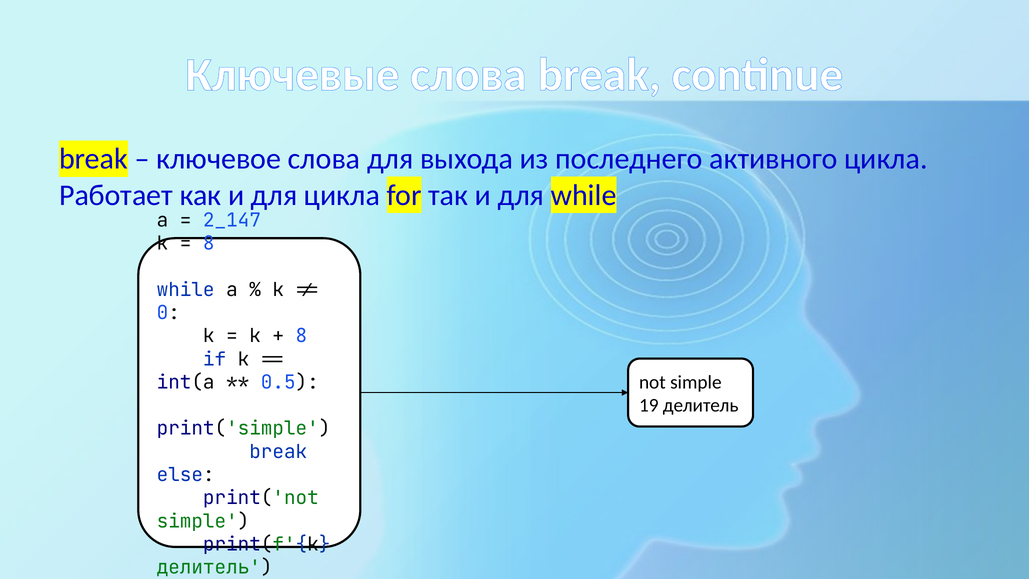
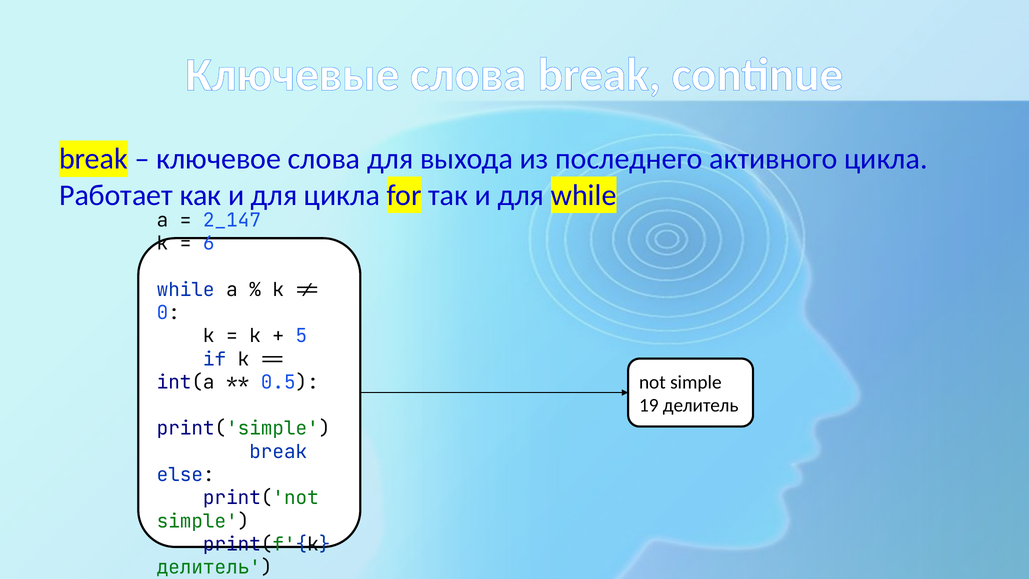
8 at (209, 243): 8 -> 6
8 at (301, 336): 8 -> 5
